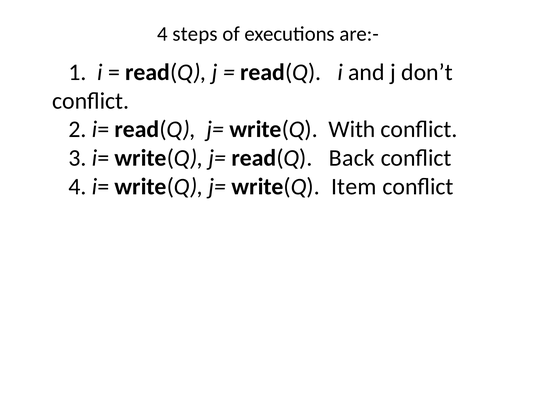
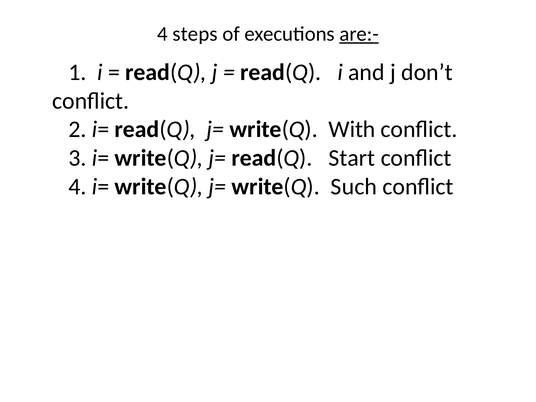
are:- underline: none -> present
Back: Back -> Start
Item: Item -> Such
